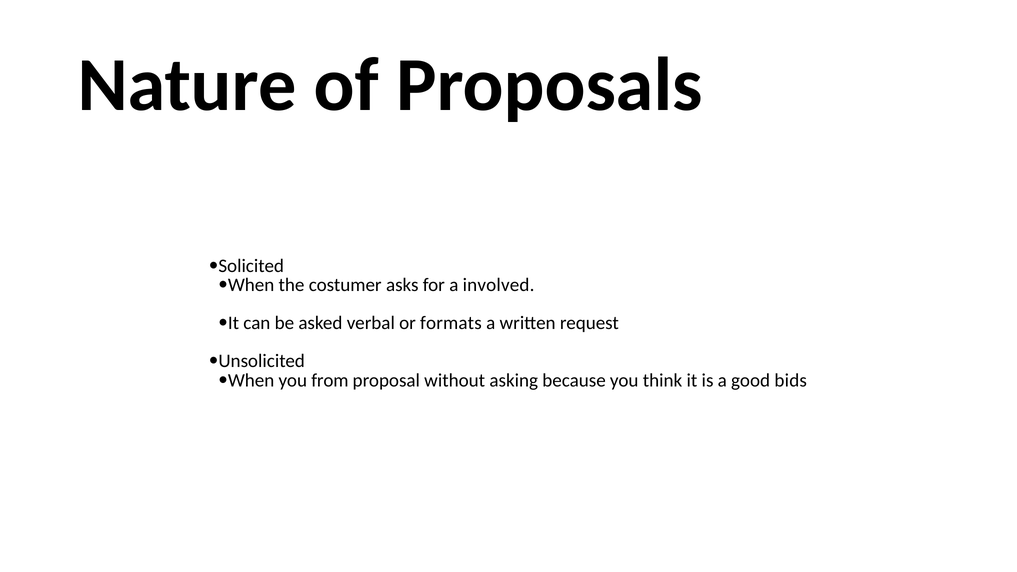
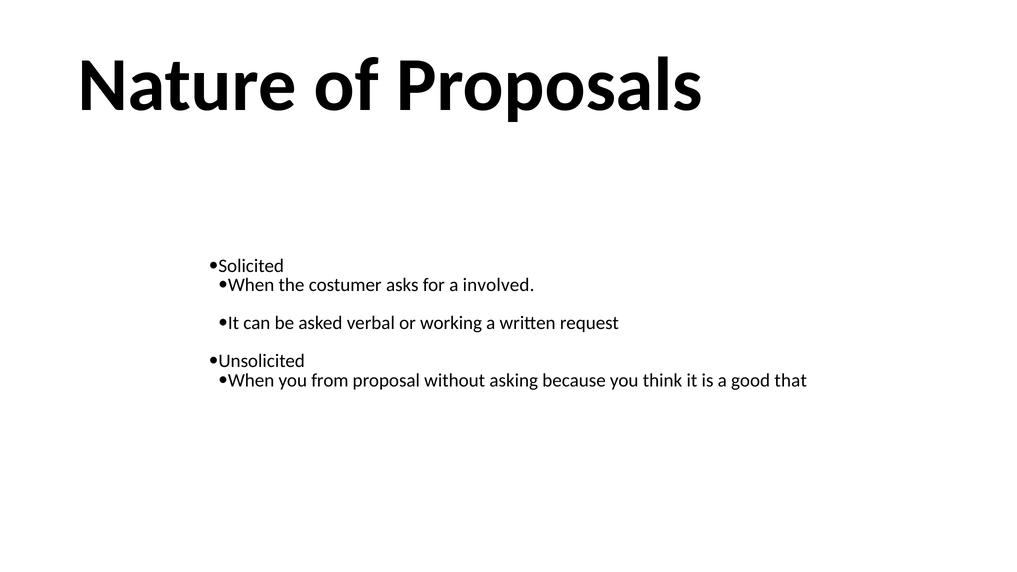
formats: formats -> working
bids: bids -> that
